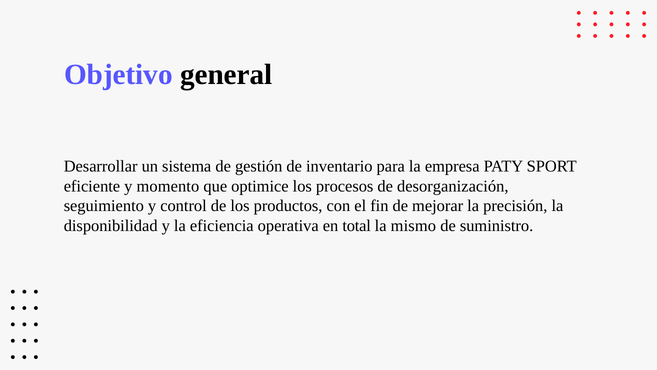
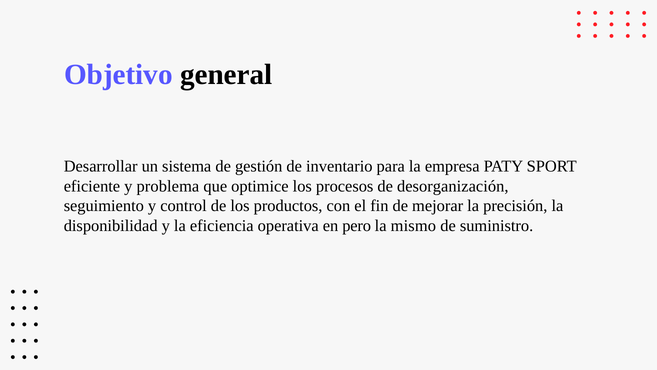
momento: momento -> problema
total: total -> pero
